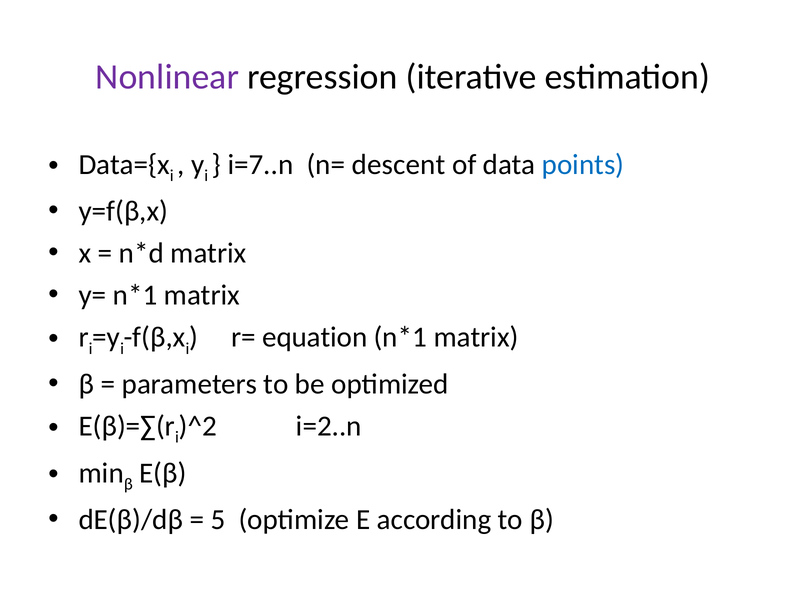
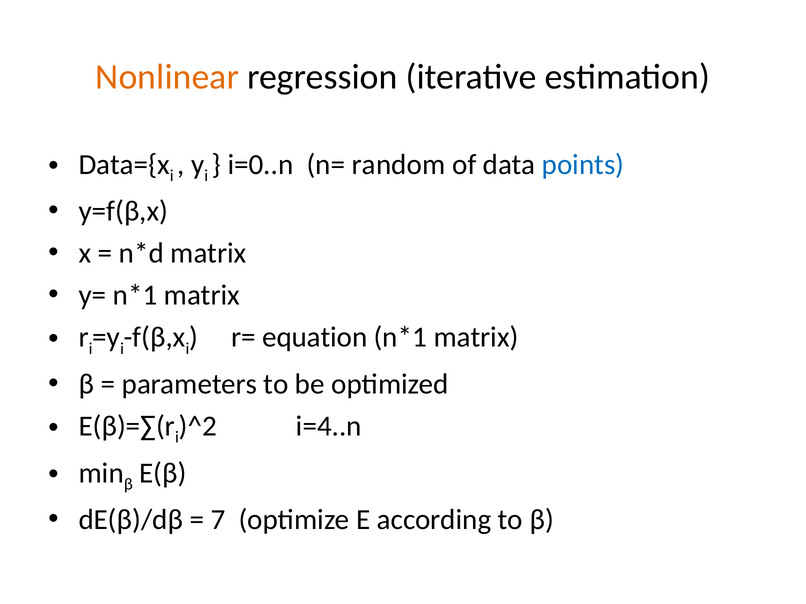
Nonlinear colour: purple -> orange
i=7..n: i=7..n -> i=0..n
descent: descent -> random
i=2..n: i=2..n -> i=4..n
5: 5 -> 7
